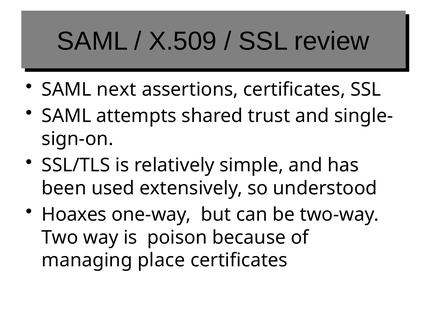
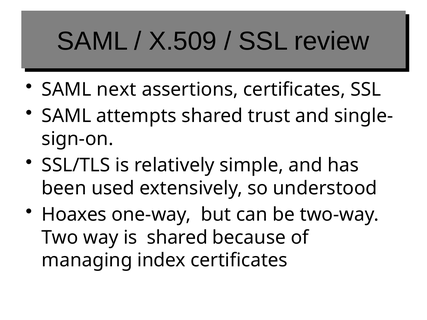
is poison: poison -> shared
place: place -> index
